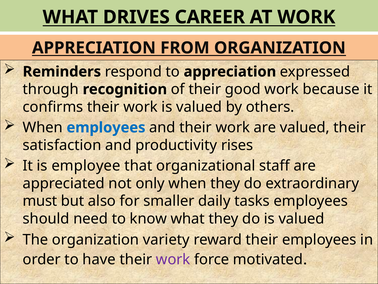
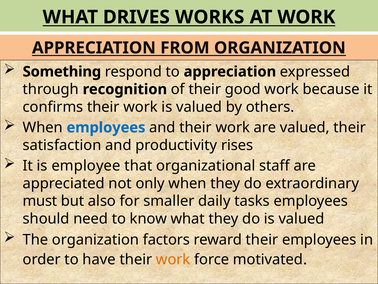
CAREER: CAREER -> WORKS
Reminders: Reminders -> Something
variety: variety -> factors
work at (173, 259) colour: purple -> orange
